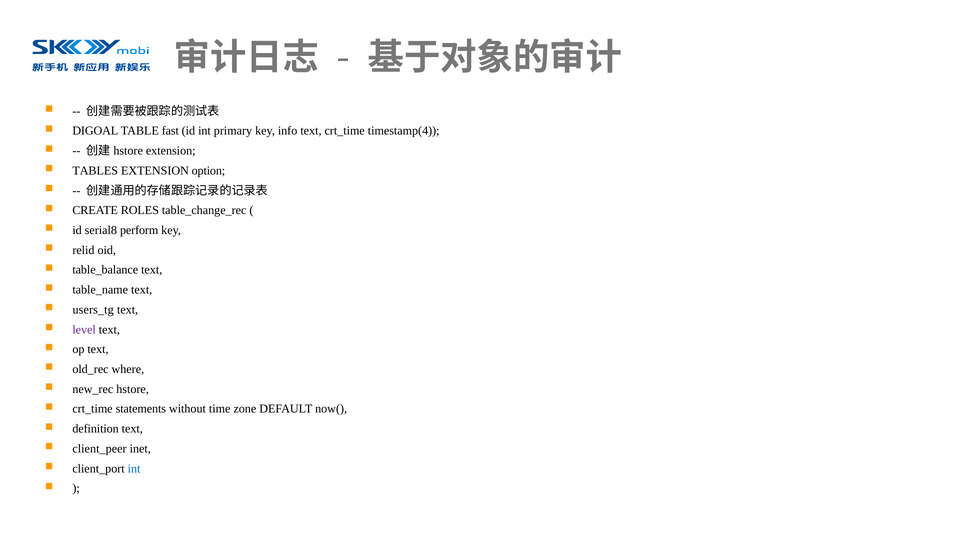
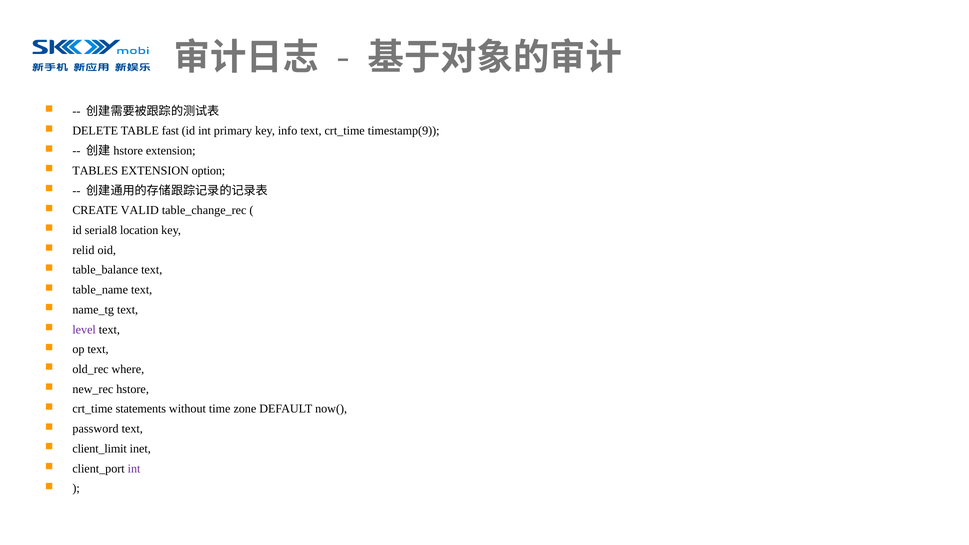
DIGOAL: DIGOAL -> DELETE
timestamp(4: timestamp(4 -> timestamp(9
ROLES: ROLES -> VALID
perform: perform -> location
users_tg: users_tg -> name_tg
definition: definition -> password
client_peer: client_peer -> client_limit
int at (134, 469) colour: blue -> purple
